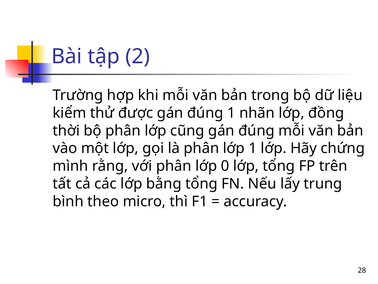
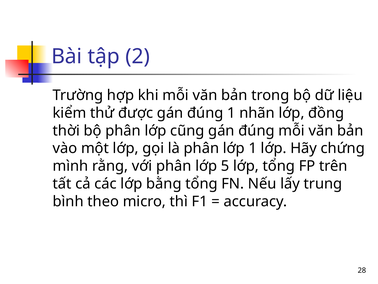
0: 0 -> 5
